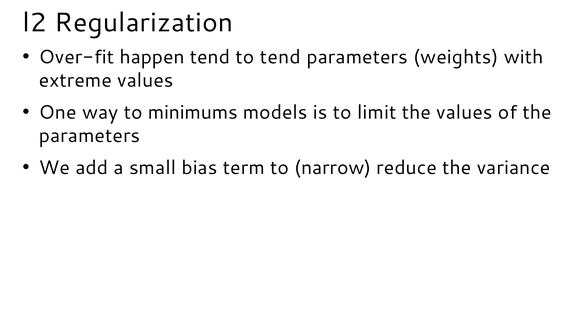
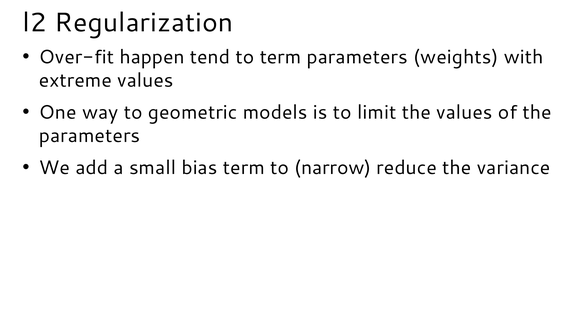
to tend: tend -> term
minimums: minimums -> geometric
